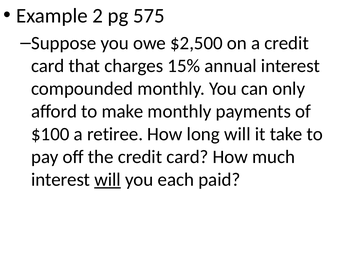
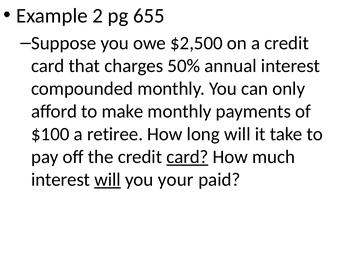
575: 575 -> 655
15%: 15% -> 50%
card at (187, 157) underline: none -> present
each: each -> your
